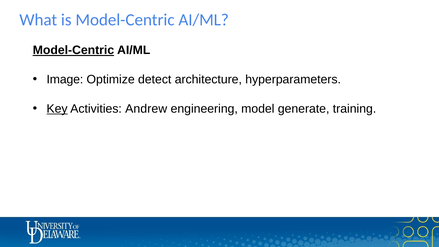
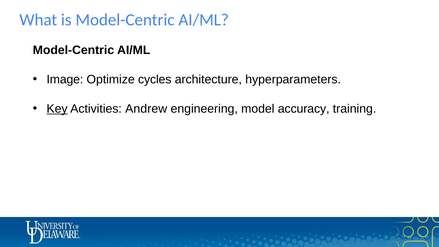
Model-Centric at (73, 50) underline: present -> none
detect: detect -> cycles
generate: generate -> accuracy
